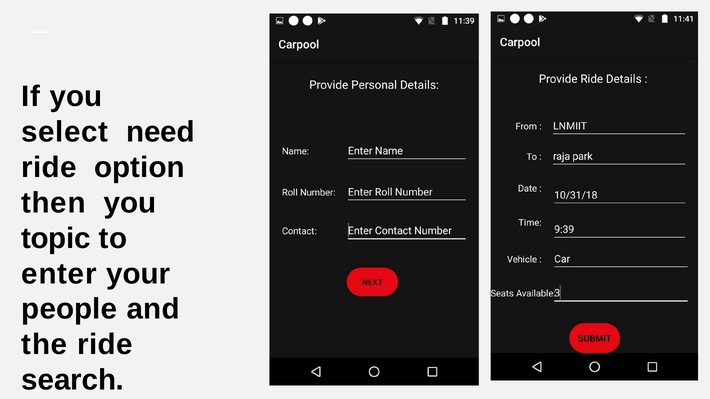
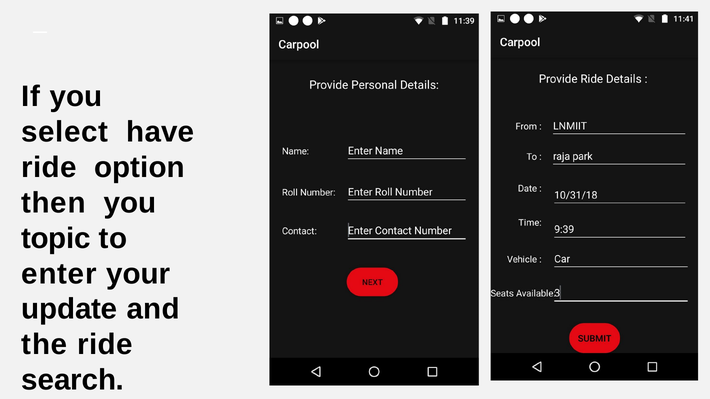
need: need -> have
people: people -> update
